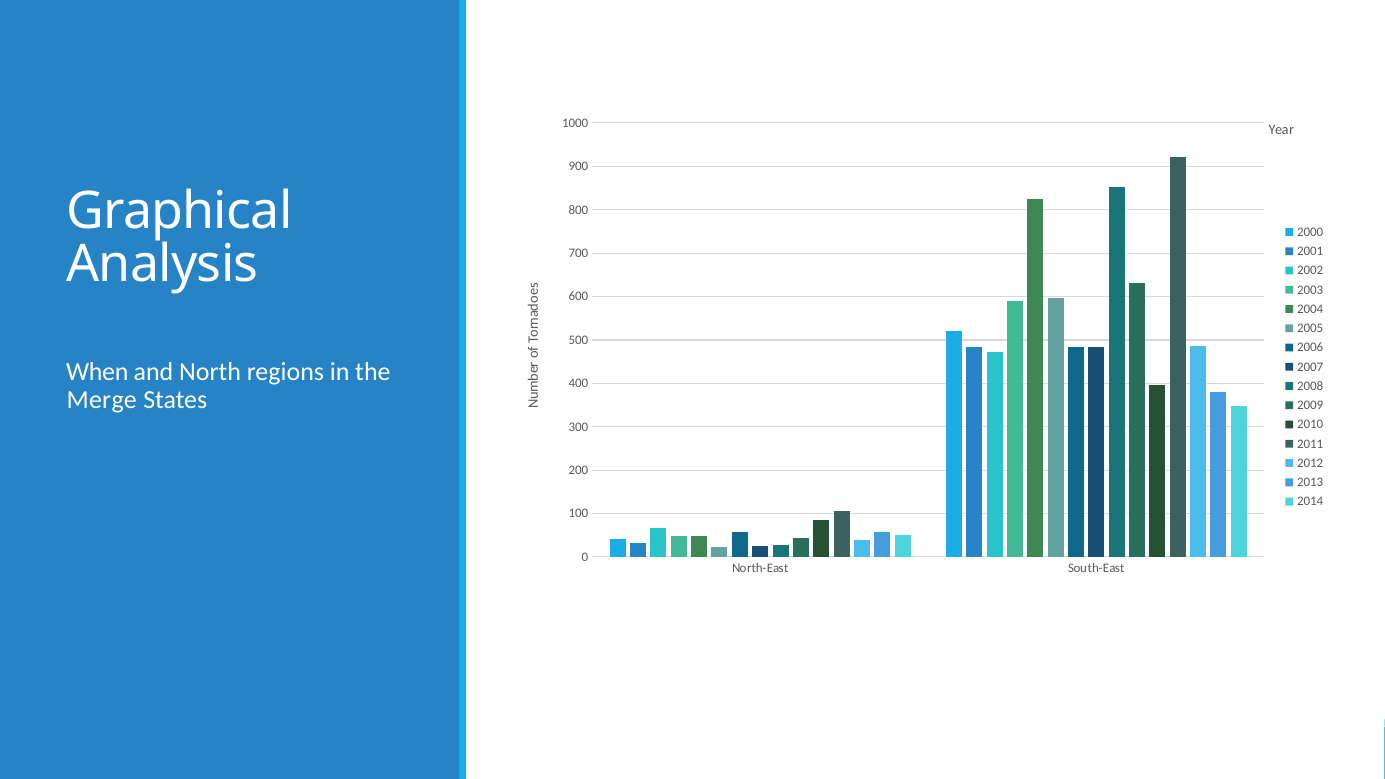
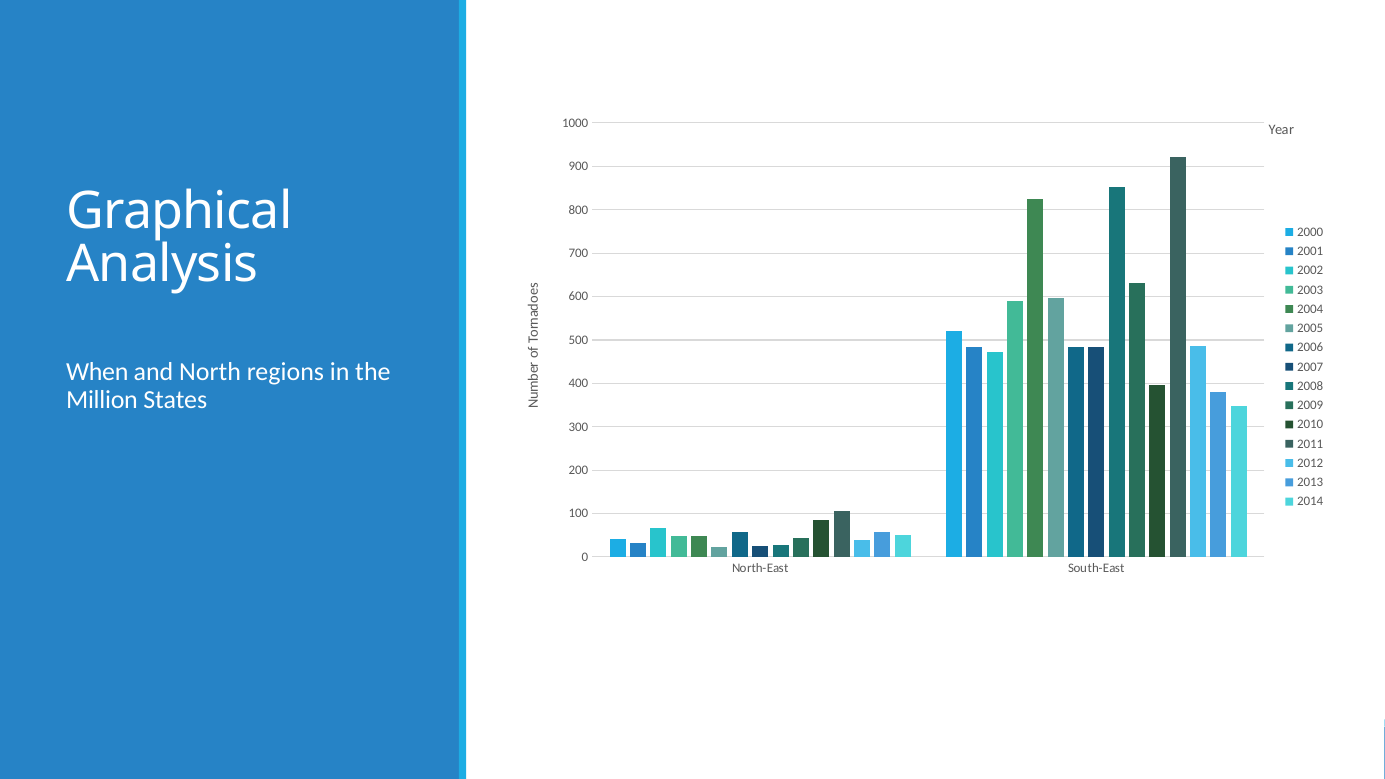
Merge: Merge -> Million
